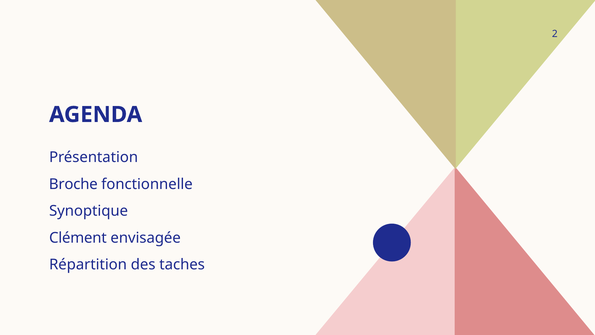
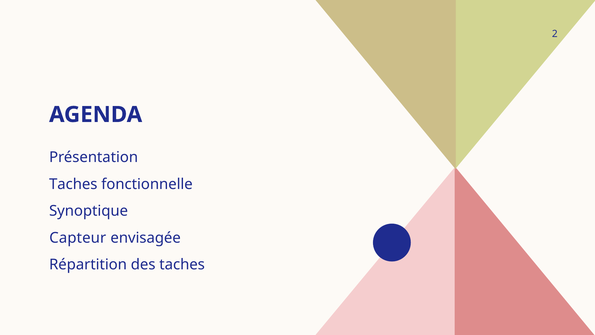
Broche at (73, 184): Broche -> Taches
Clément: Clément -> Capteur
